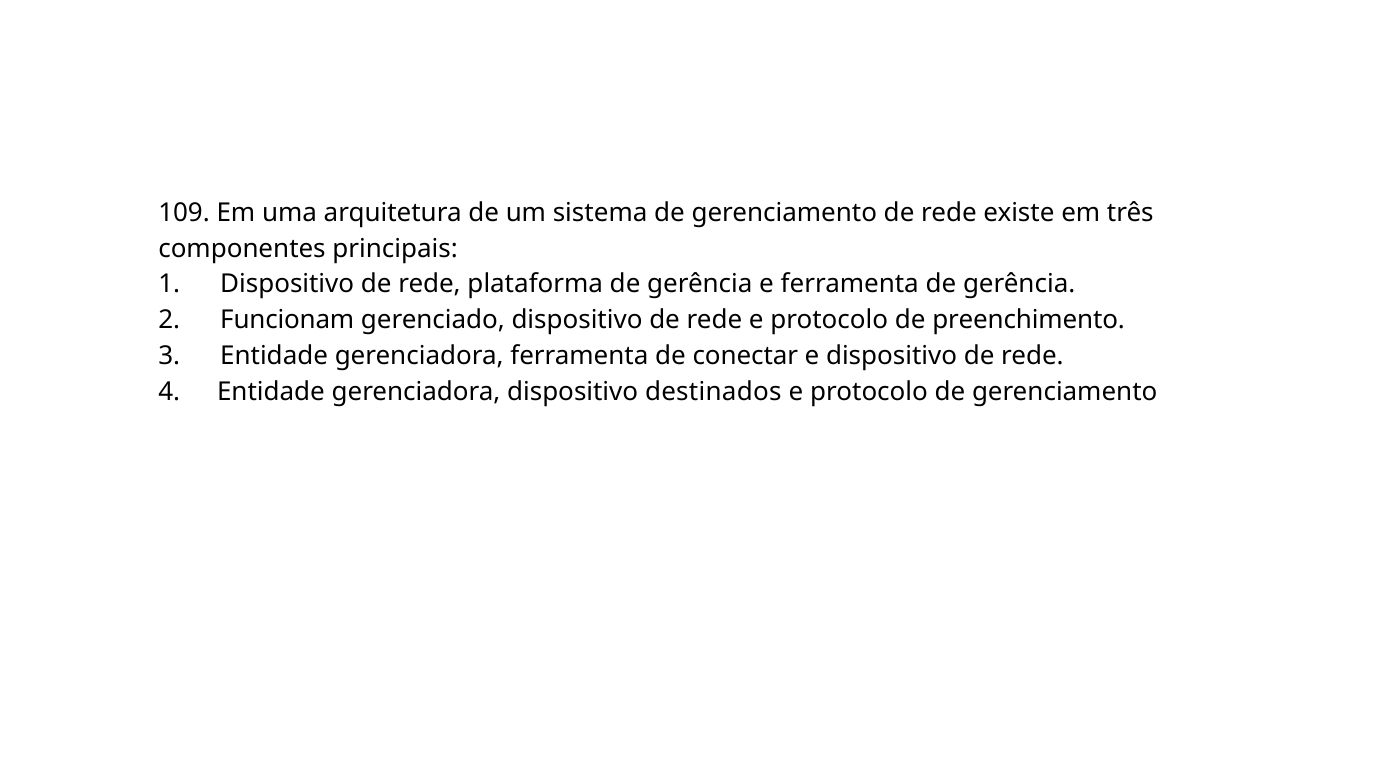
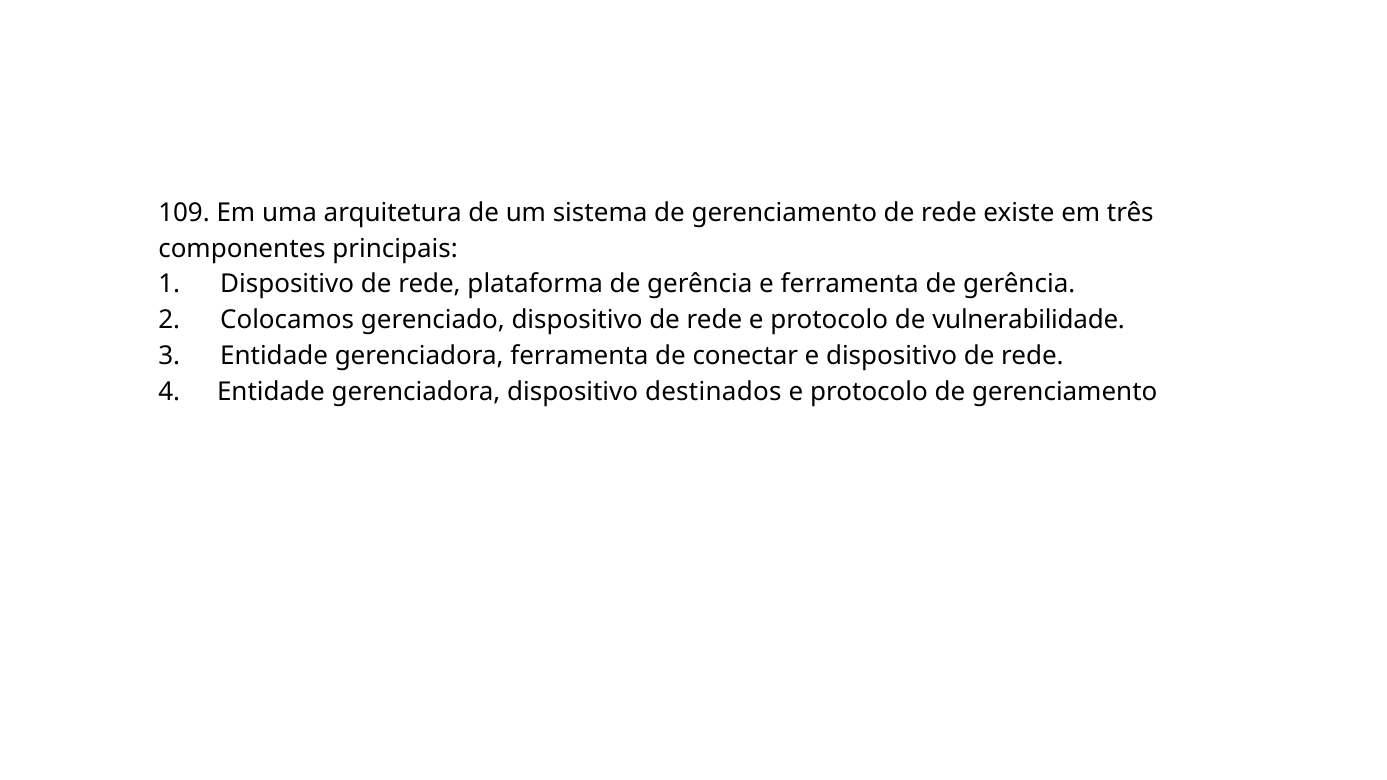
Funcionam: Funcionam -> Colocamos
preenchimento: preenchimento -> vulnerabilidade
